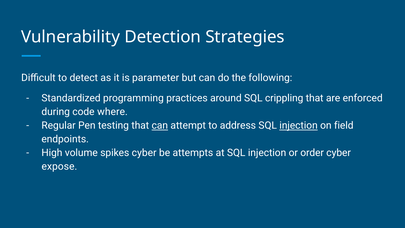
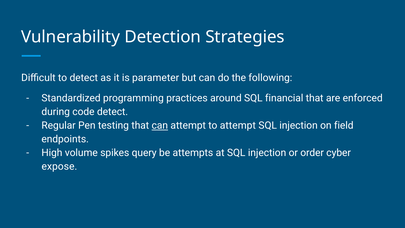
crippling: crippling -> financial
code where: where -> detect
to address: address -> attempt
injection at (299, 126) underline: present -> none
spikes cyber: cyber -> query
